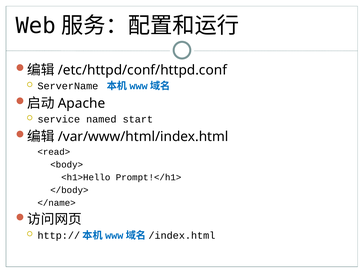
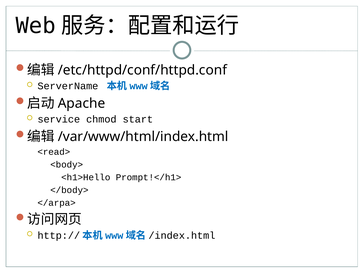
named: named -> chmod
</name>: </name> -> </arpa>
